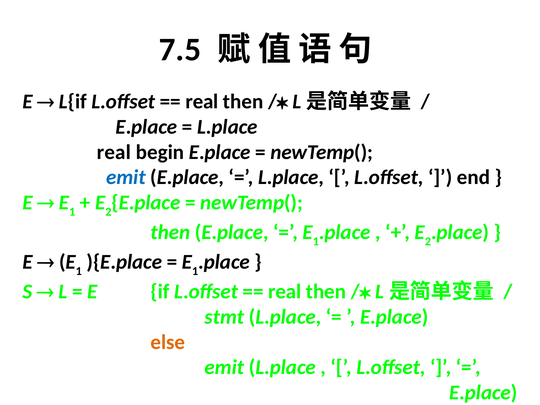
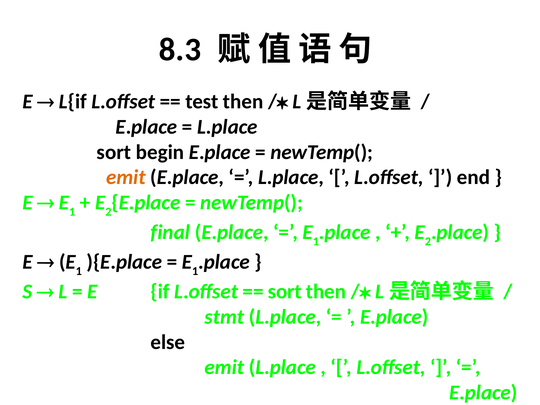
7.5: 7.5 -> 8.3
real at (202, 102): real -> test
real at (114, 152): real -> sort
emit at (126, 177) colour: blue -> orange
then at (170, 232): then -> final
real at (285, 292): real -> sort
else colour: orange -> black
